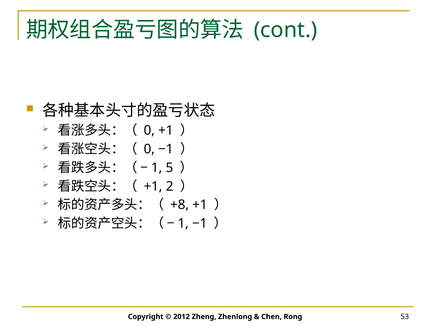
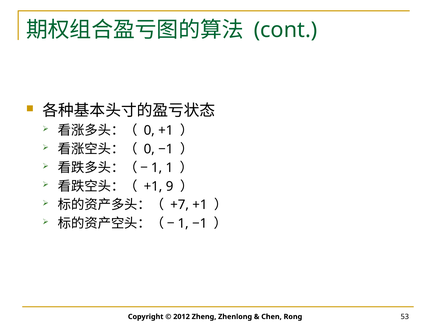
5 at (169, 168): 5 -> 1
2: 2 -> 9
+8: +8 -> +7
